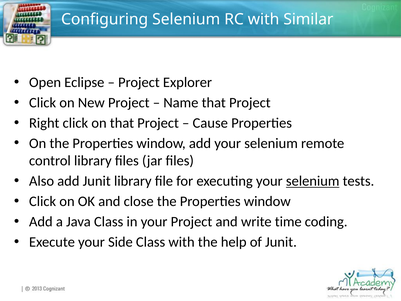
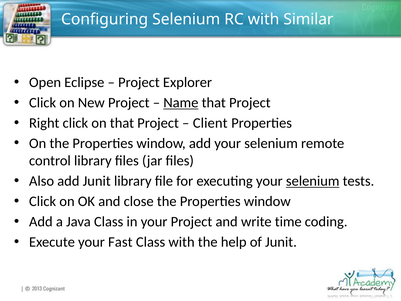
Name underline: none -> present
Cause: Cause -> Client
Side: Side -> Fast
